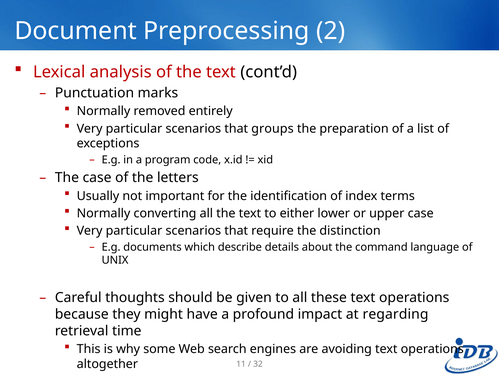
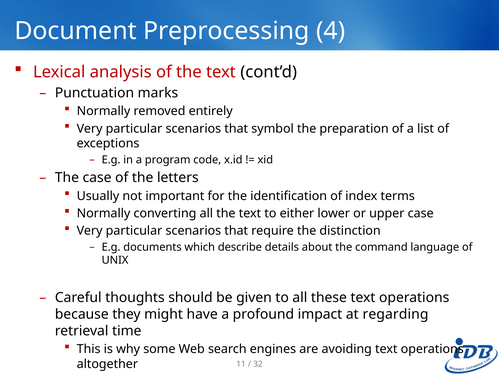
2: 2 -> 4
groups: groups -> symbol
